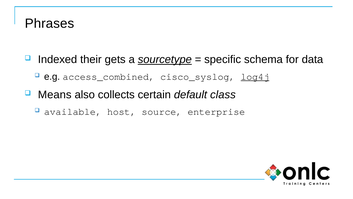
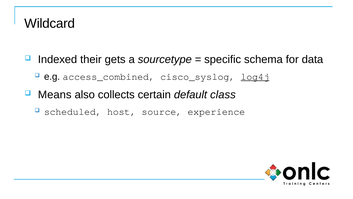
Phrases: Phrases -> Wildcard
sourcetype underline: present -> none
available: available -> scheduled
enterprise: enterprise -> experience
